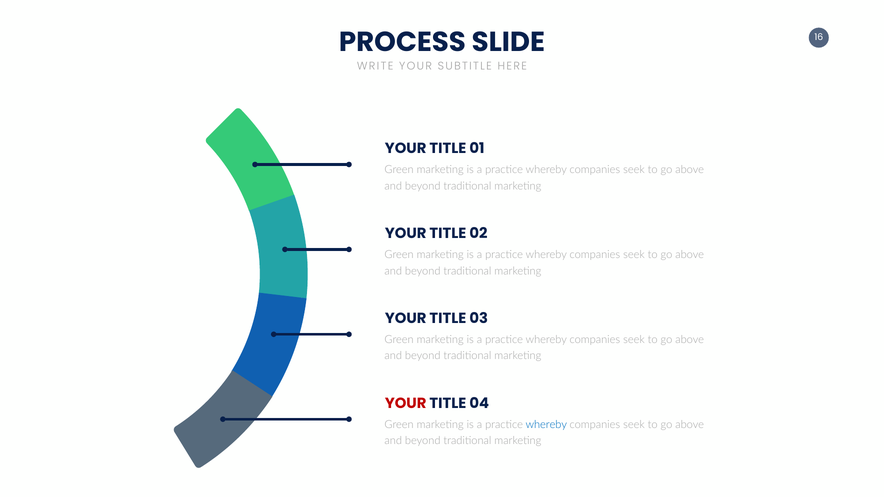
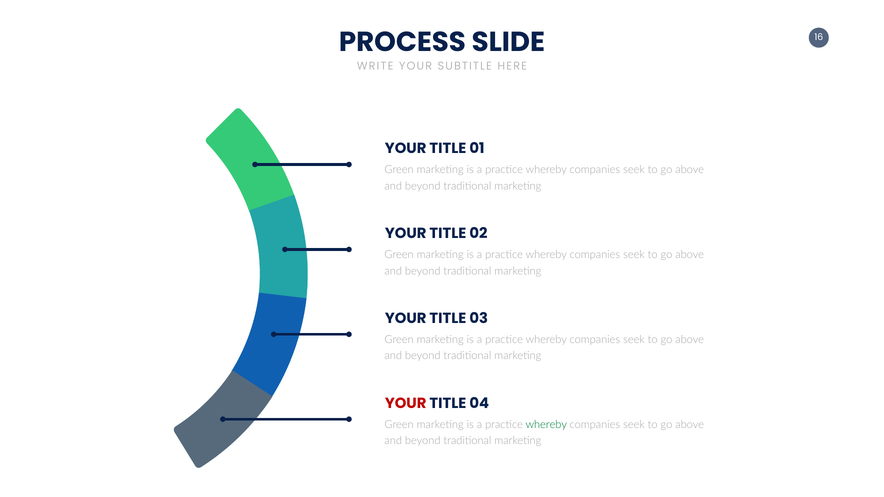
whereby at (546, 425) colour: blue -> green
